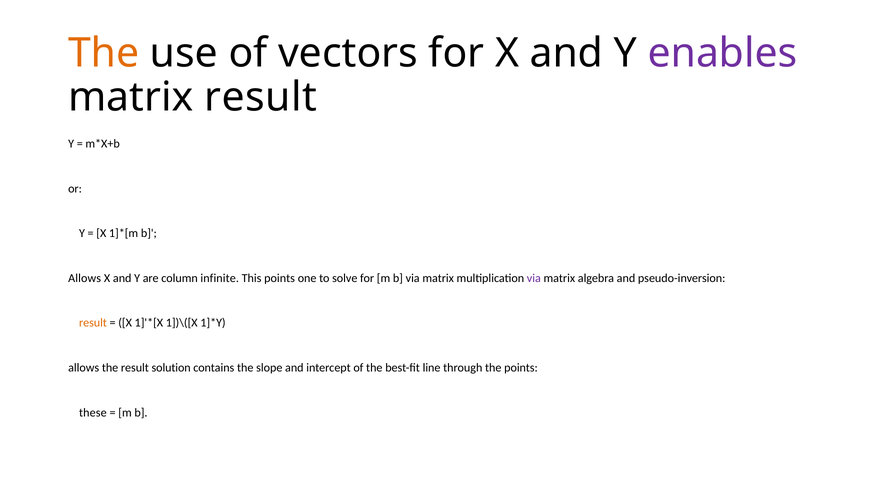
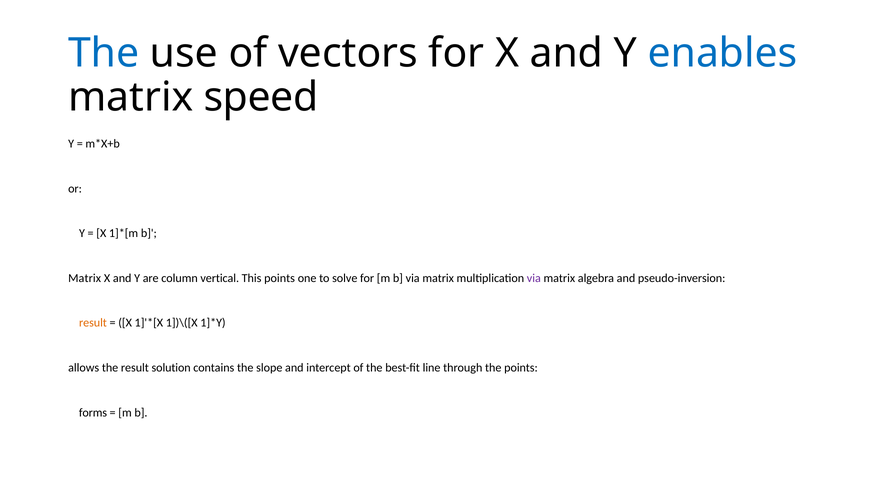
The at (104, 53) colour: orange -> blue
enables colour: purple -> blue
matrix result: result -> speed
Allows at (85, 278): Allows -> Matrix
infinite: infinite -> vertical
these: these -> forms
